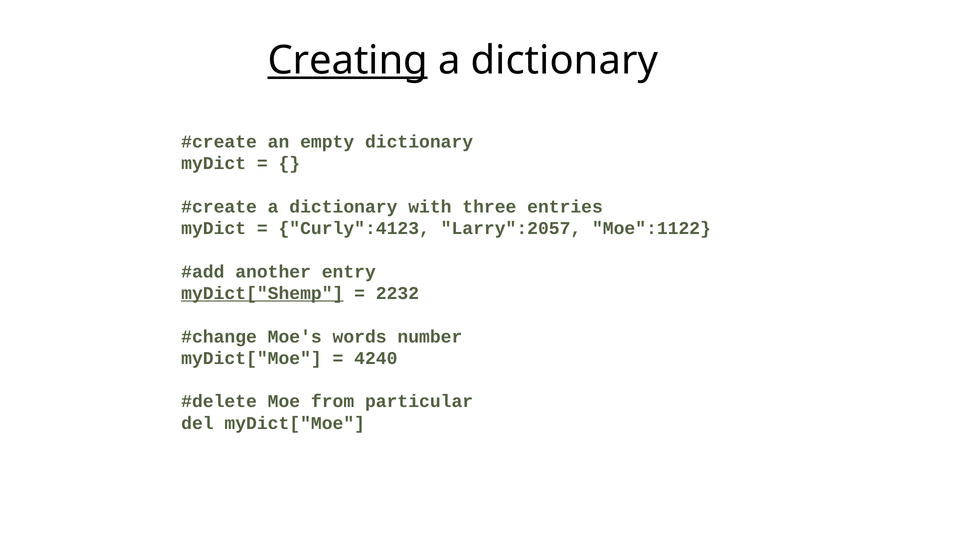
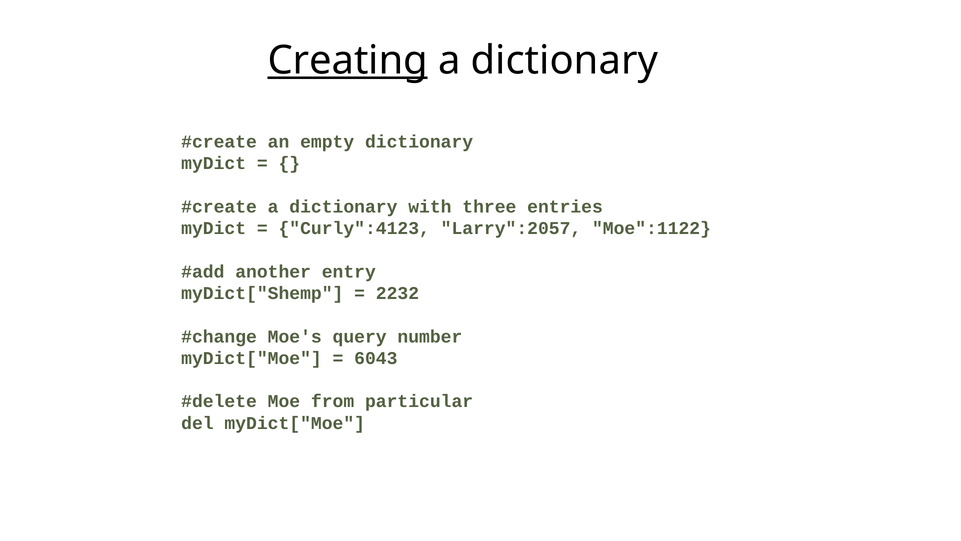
myDict["Shemp underline: present -> none
words: words -> query
4240: 4240 -> 6043
